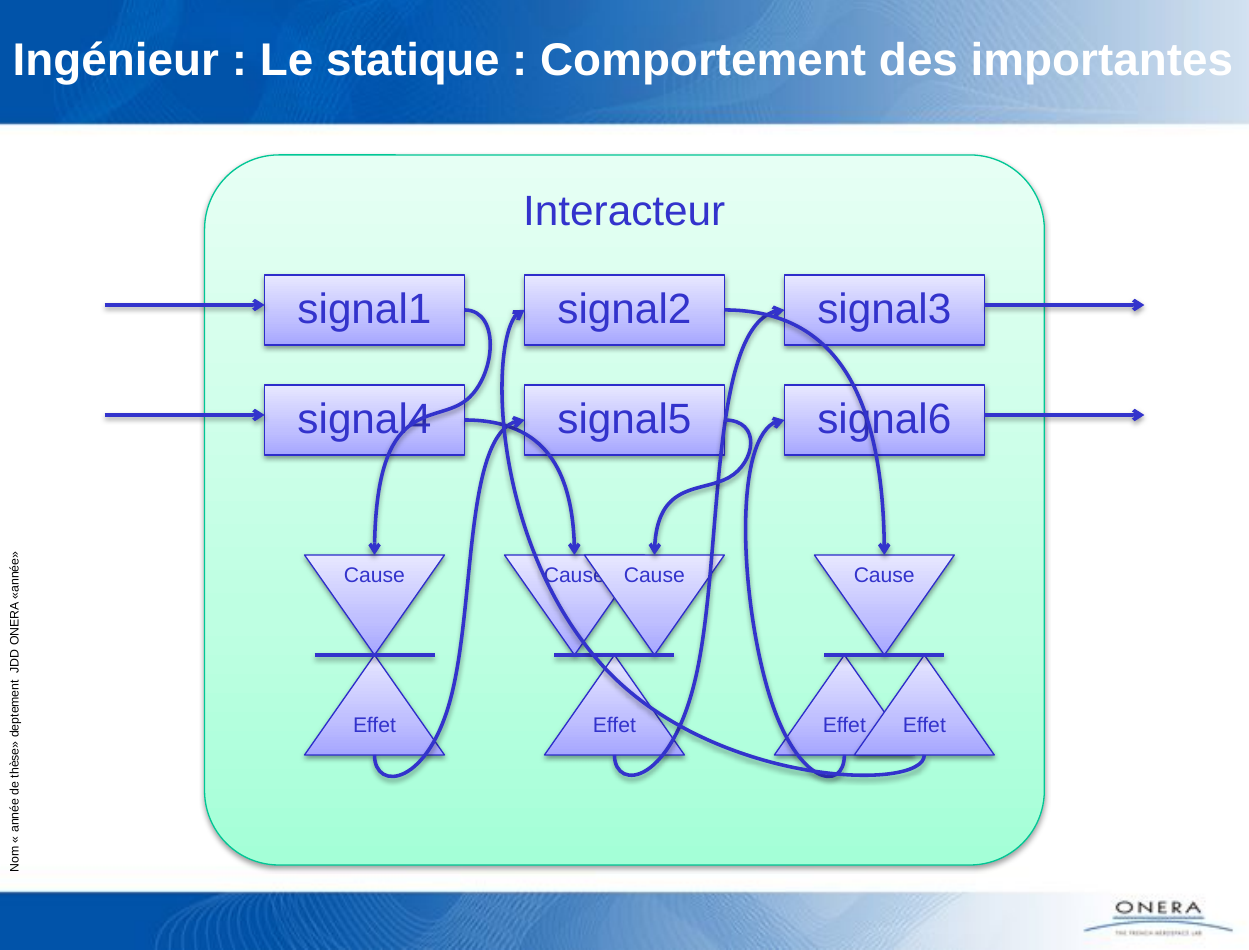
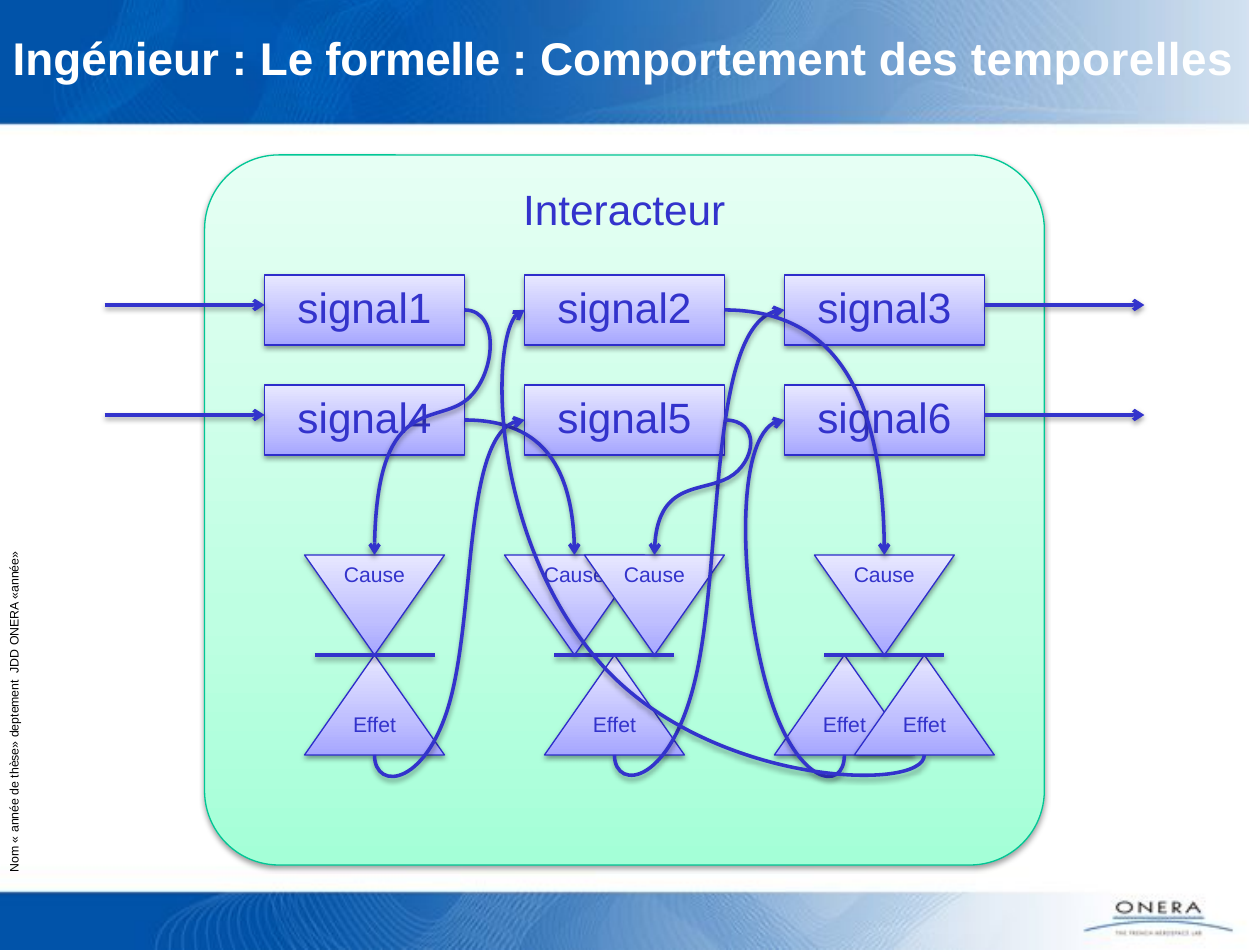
statique: statique -> formelle
importantes: importantes -> temporelles
